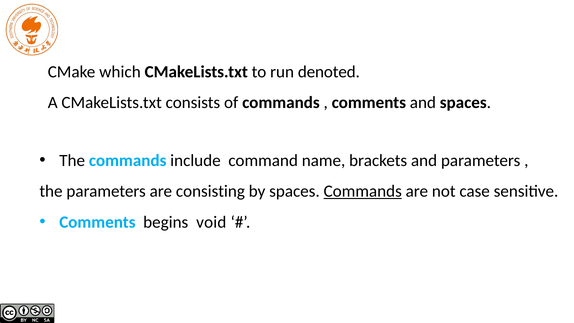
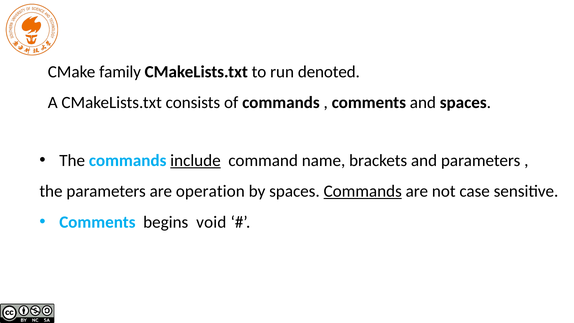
which: which -> family
include underline: none -> present
consisting: consisting -> operation
